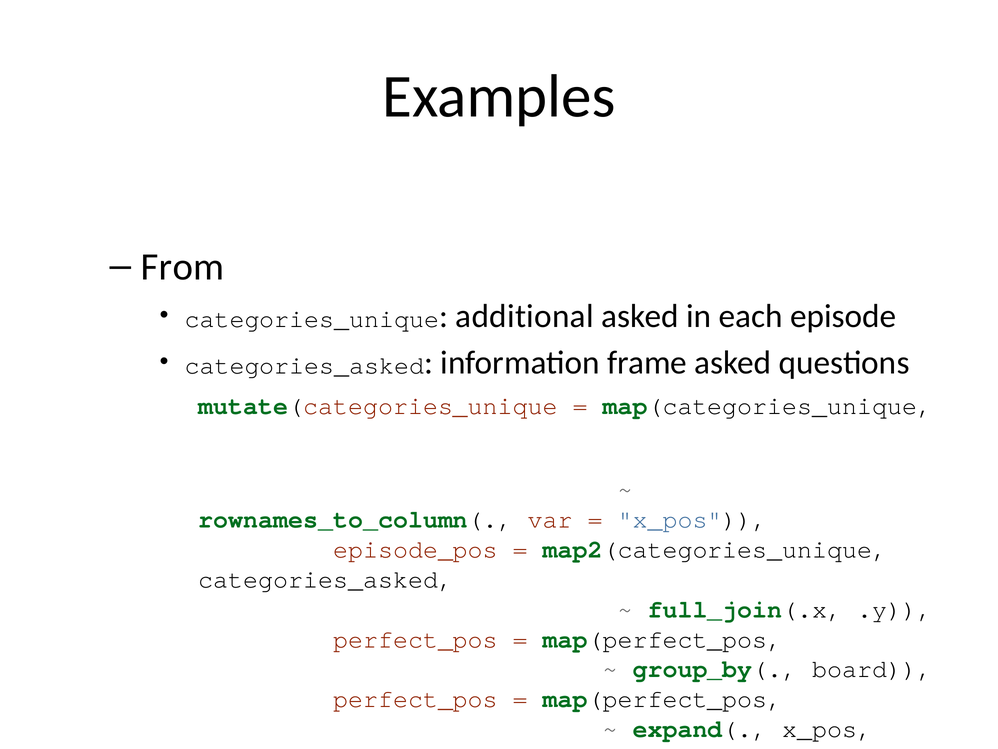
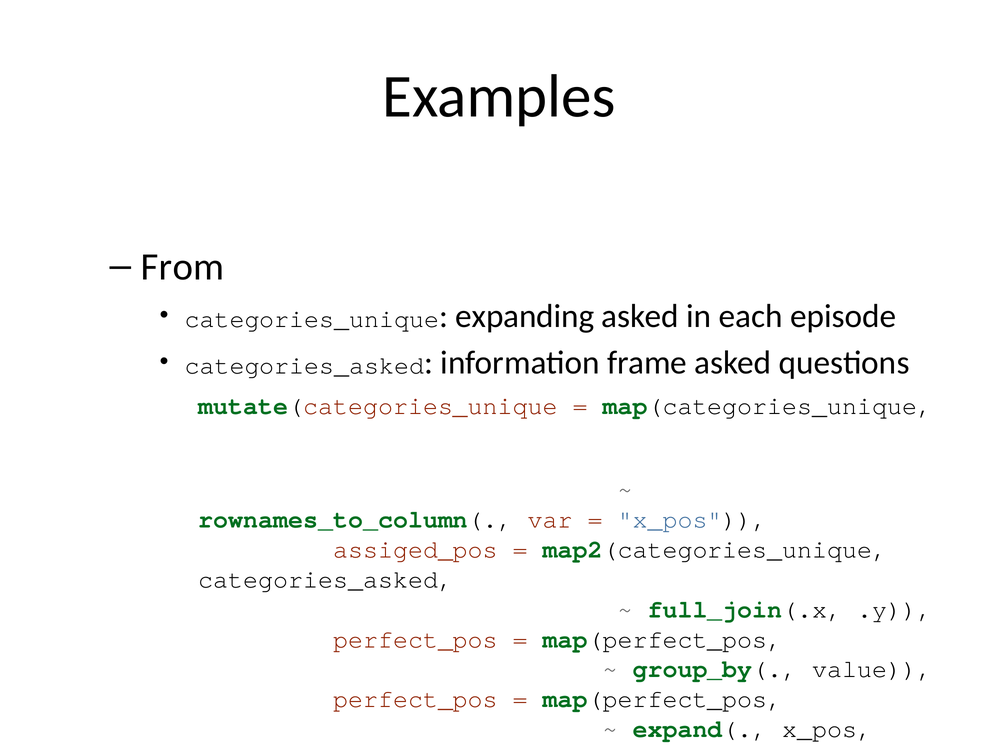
additional: additional -> expanding
episode_pos: episode_pos -> assiged_pos
group_by( board: board -> value
